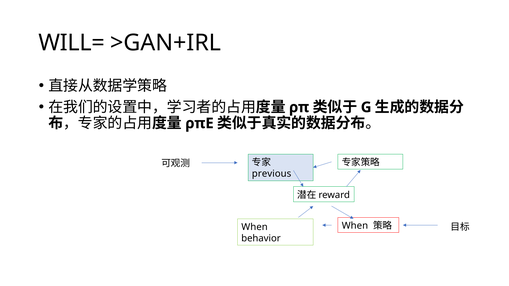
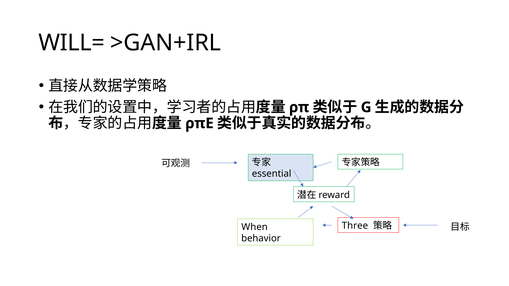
previous: previous -> essential
When at (355, 226): When -> Three
